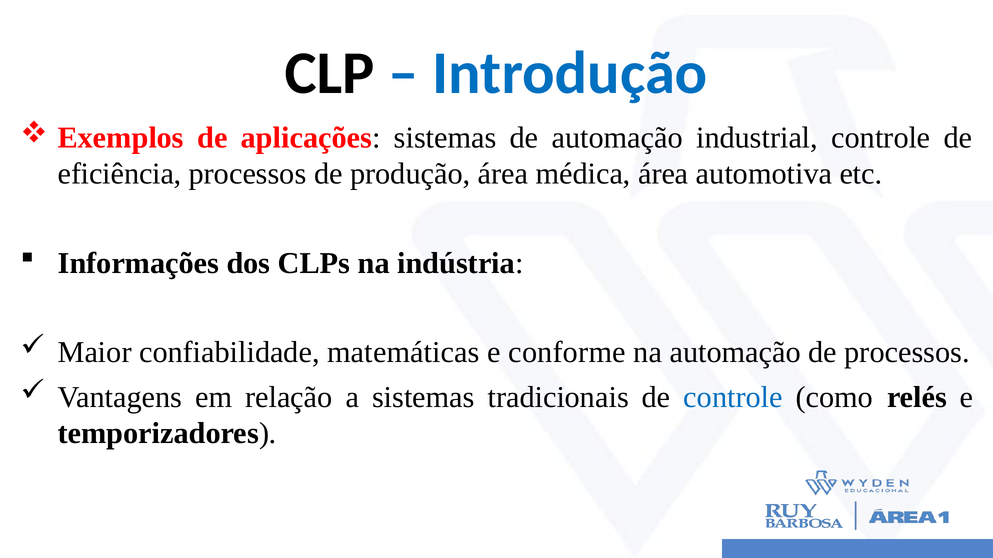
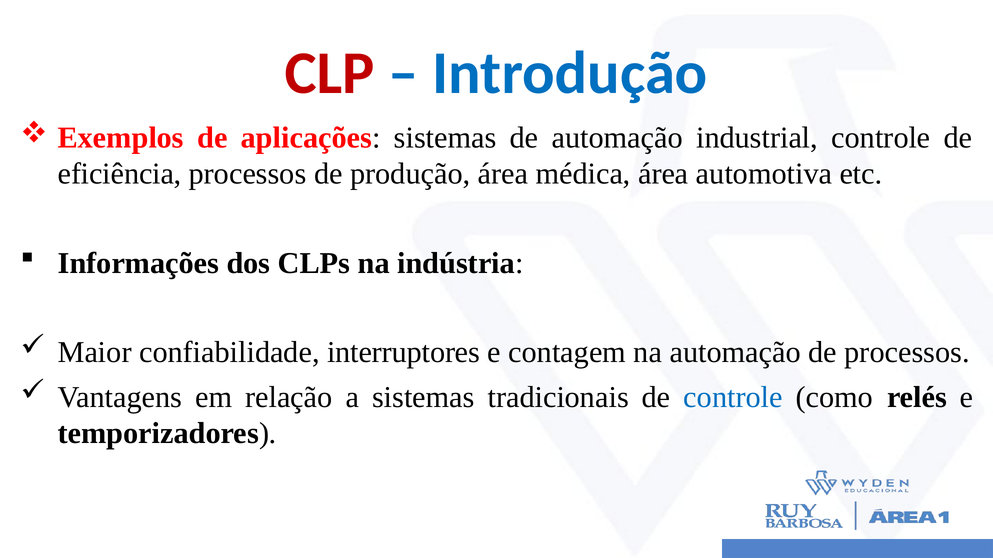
CLP colour: black -> red
matemáticas: matemáticas -> interruptores
conforme: conforme -> contagem
